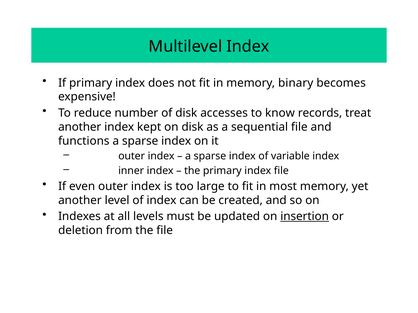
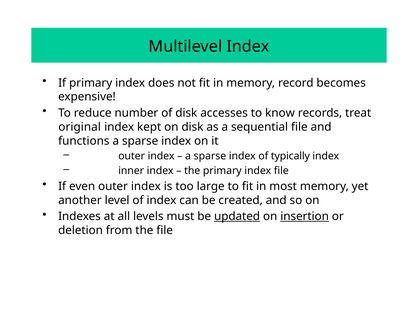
binary: binary -> record
another at (80, 127): another -> original
variable: variable -> typically
updated underline: none -> present
